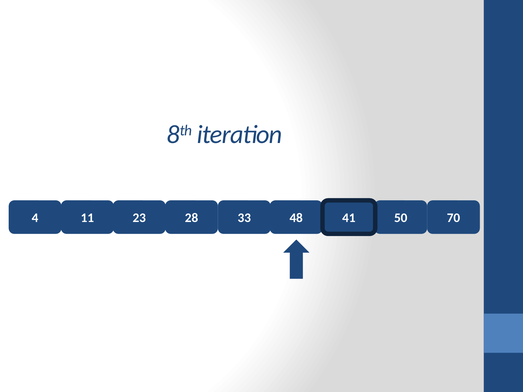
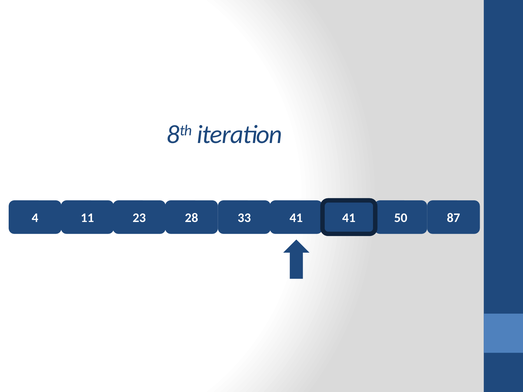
4 48: 48 -> 41
70: 70 -> 87
